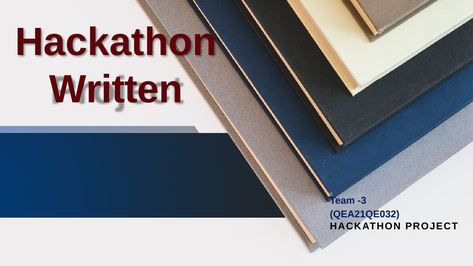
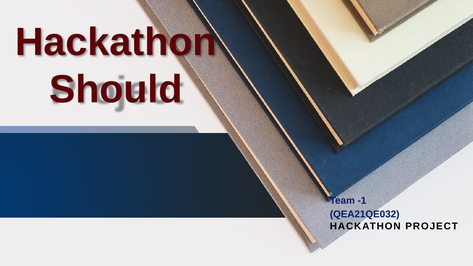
Written: Written -> Should
-3: -3 -> -1
